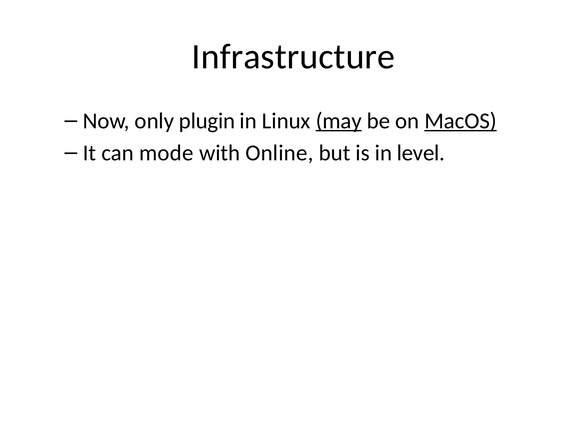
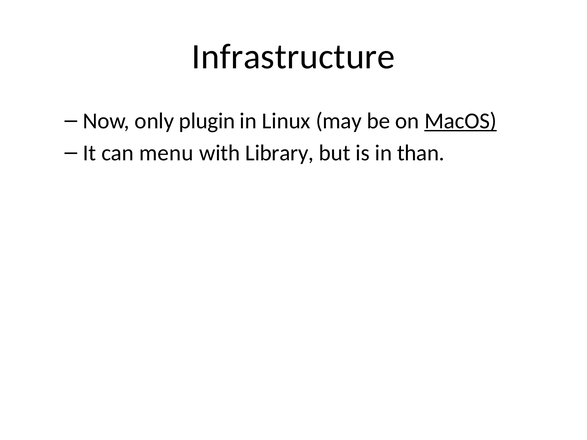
may underline: present -> none
mode: mode -> menu
Online: Online -> Library
level: level -> than
